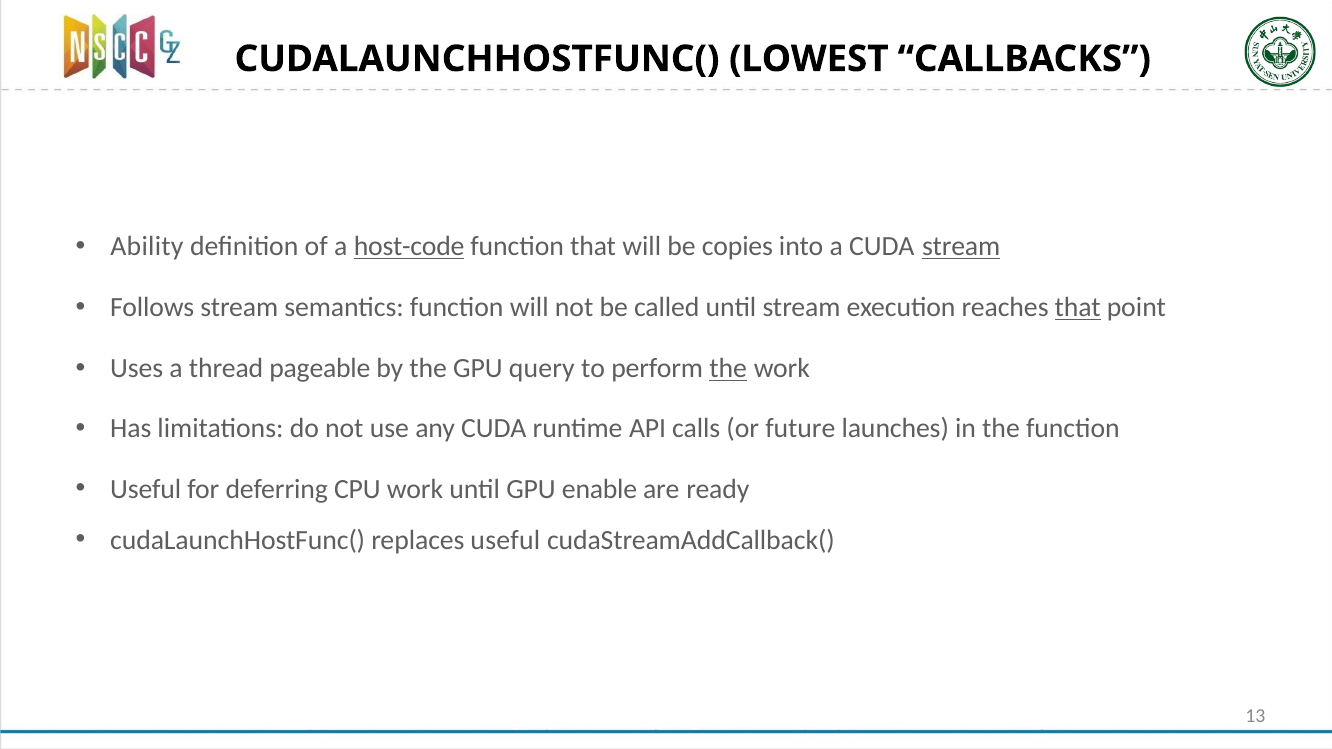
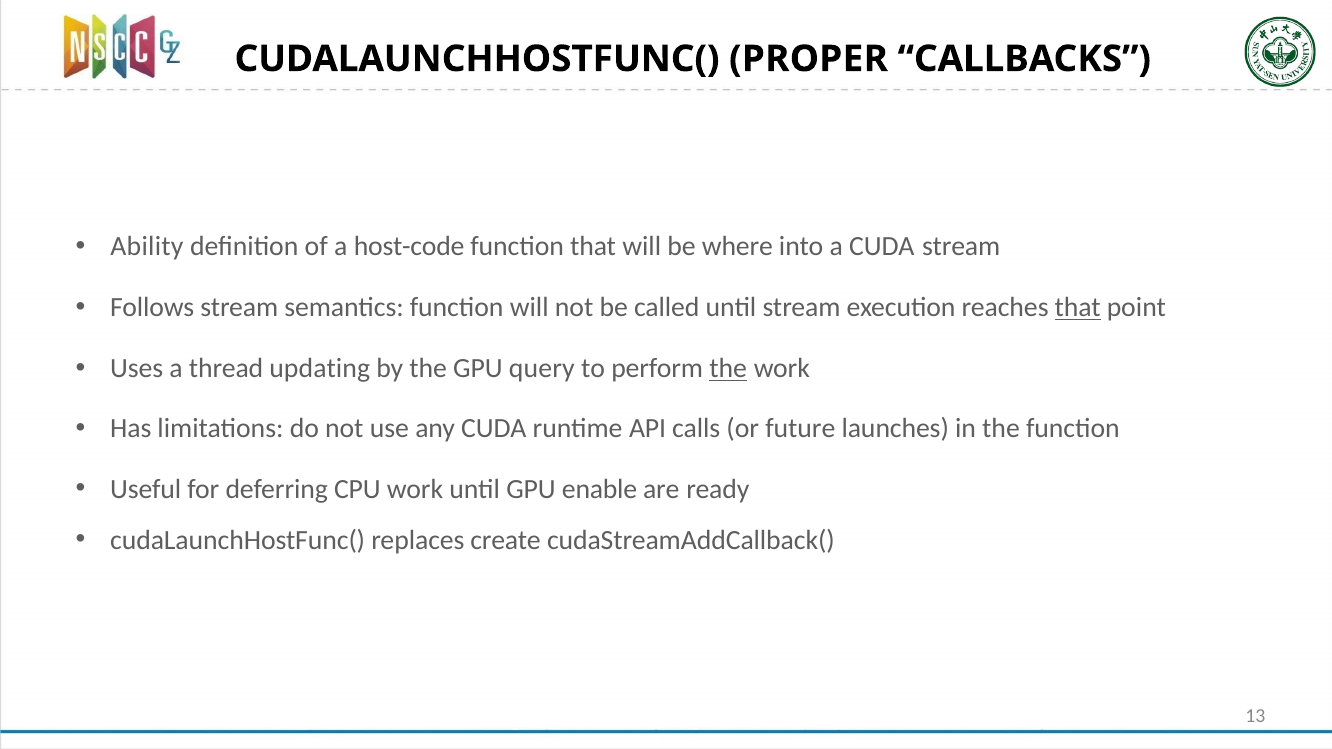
LOWEST: LOWEST -> PROPER
host-code underline: present -> none
copies: copies -> where
stream at (961, 247) underline: present -> none
pageable: pageable -> updating
replaces useful: useful -> create
